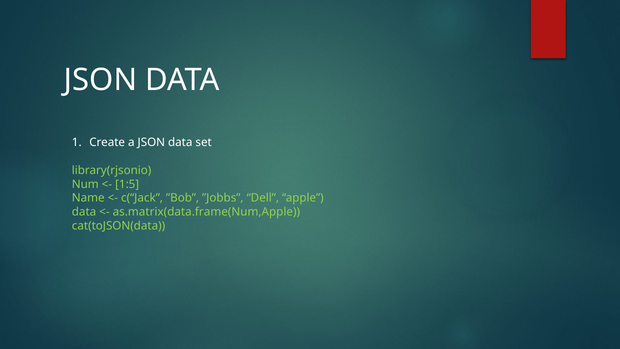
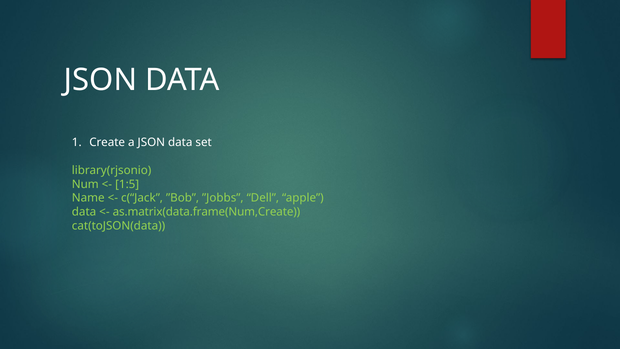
as.matrix(data.frame(Num,Apple: as.matrix(data.frame(Num,Apple -> as.matrix(data.frame(Num,Create
